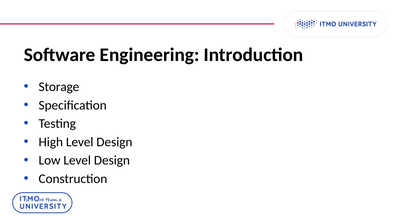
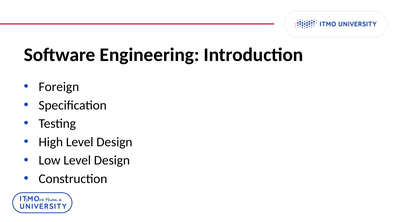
Storage: Storage -> Foreign
